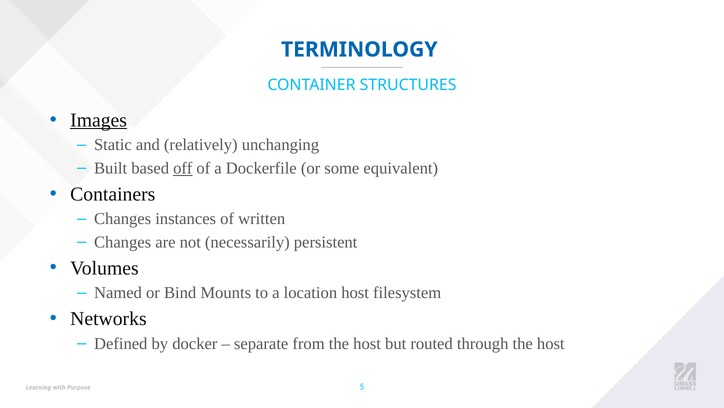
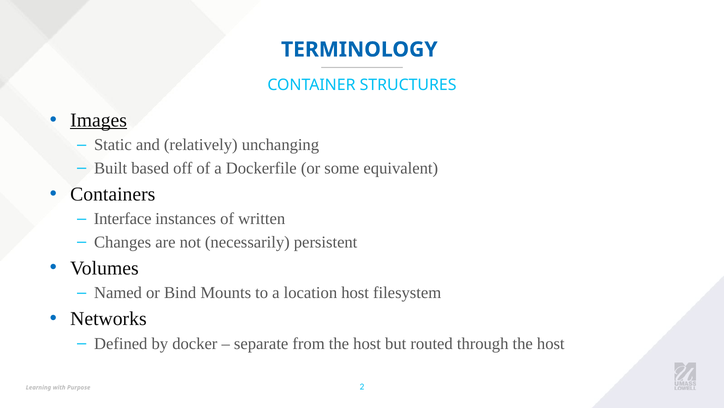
off underline: present -> none
Changes at (123, 219): Changes -> Interface
5: 5 -> 2
